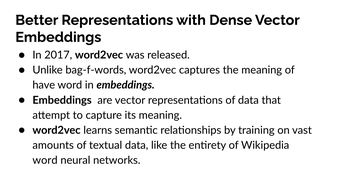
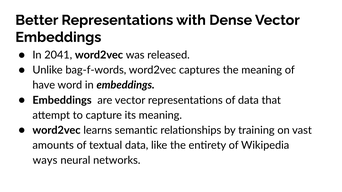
2017: 2017 -> 2041
word at (45, 161): word -> ways
